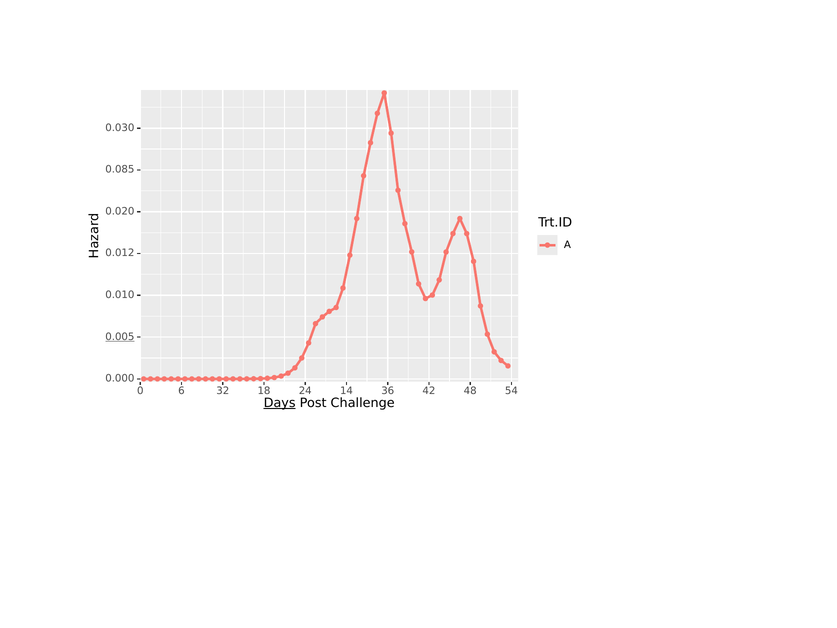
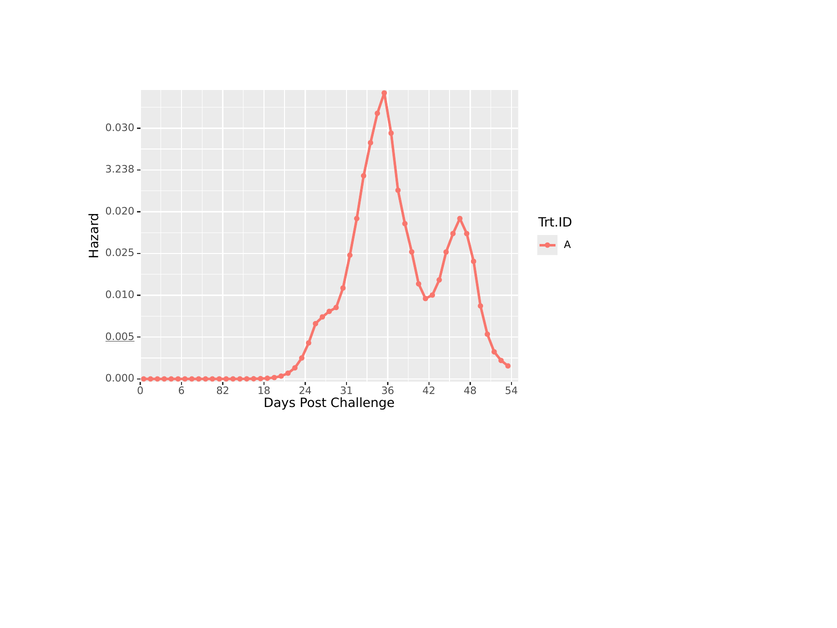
0.085: 0.085 -> 3.238
0.012: 0.012 -> 0.025
32: 32 -> 82
14: 14 -> 31
Days underline: present -> none
